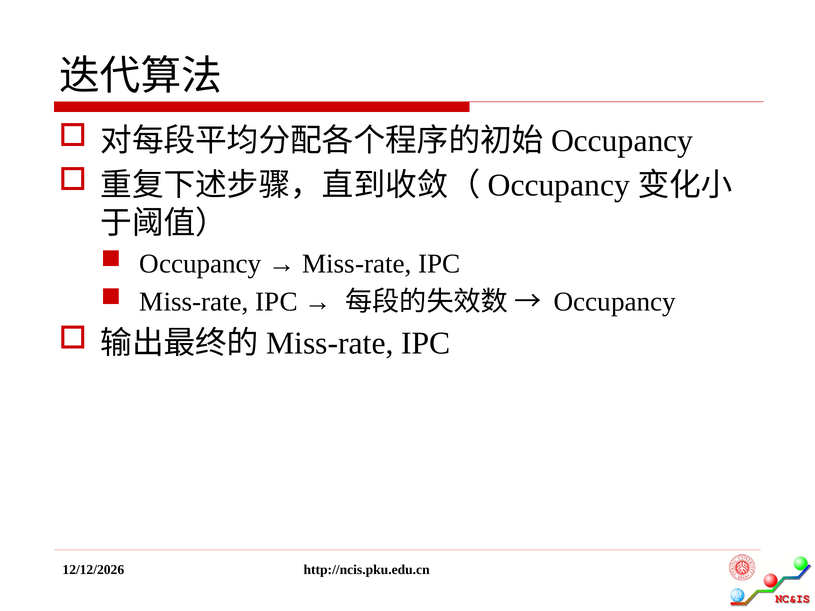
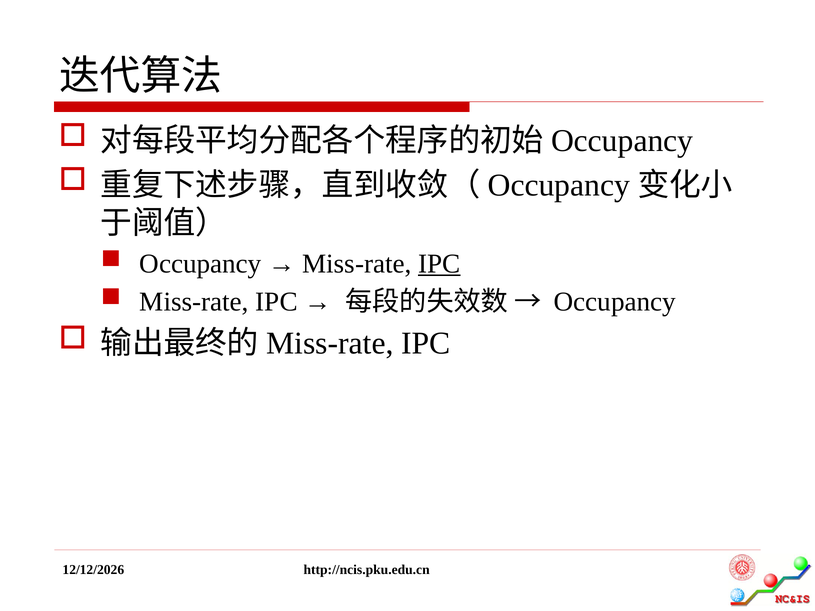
IPC at (439, 264) underline: none -> present
